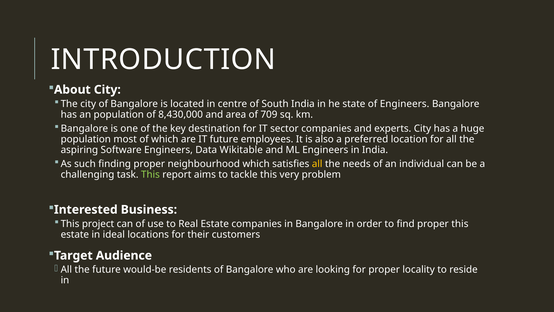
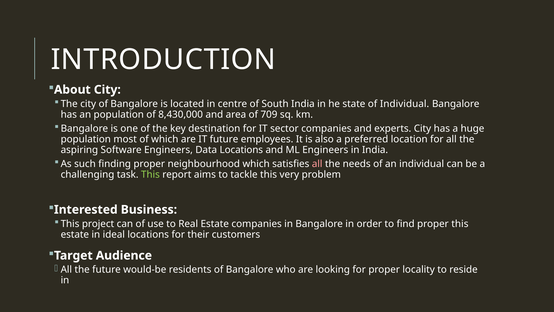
of Engineers: Engineers -> Individual
Data Wikitable: Wikitable -> Locations
all at (317, 164) colour: yellow -> pink
